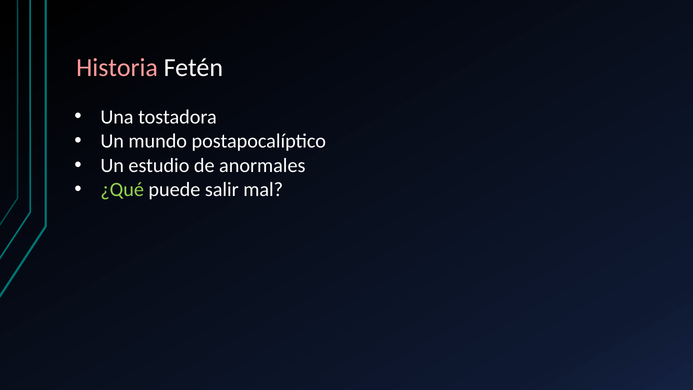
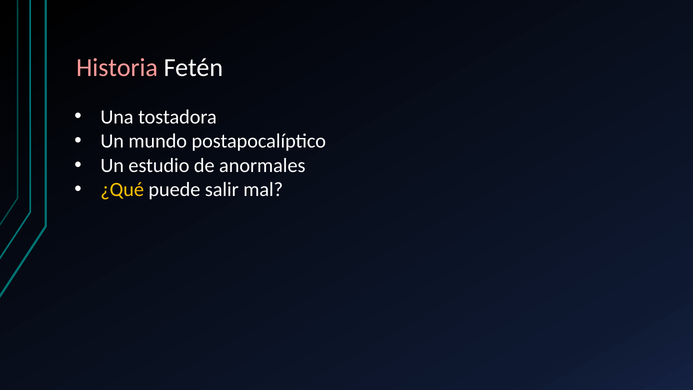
¿Qué colour: light green -> yellow
